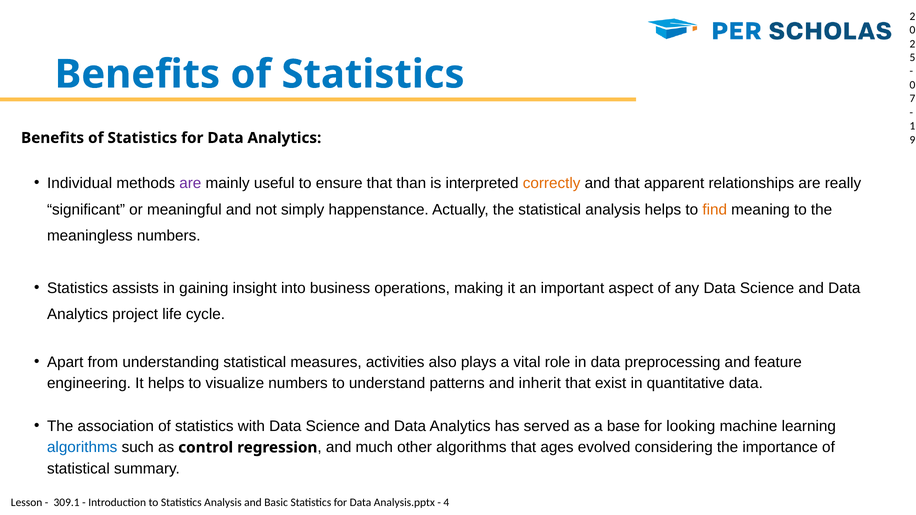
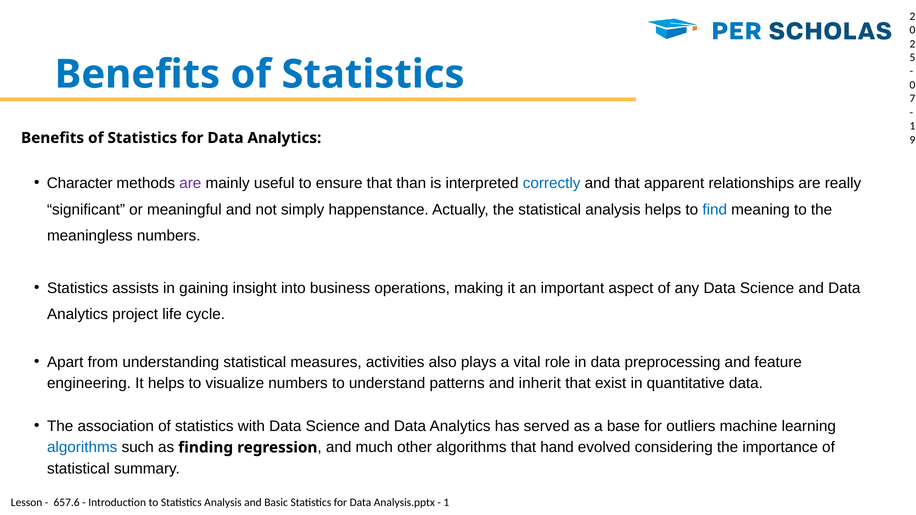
Individual: Individual -> Character
correctly colour: orange -> blue
find colour: orange -> blue
looking: looking -> outliers
control: control -> finding
ages: ages -> hand
309.1: 309.1 -> 657.6
4 at (446, 503): 4 -> 1
